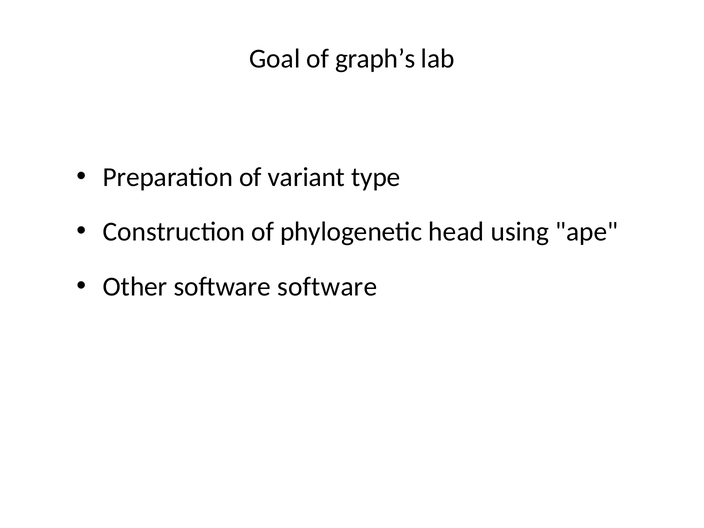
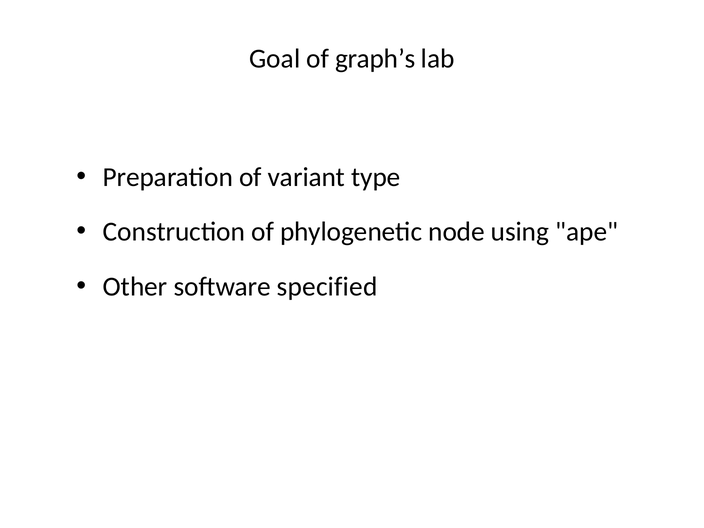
head: head -> node
software software: software -> specified
